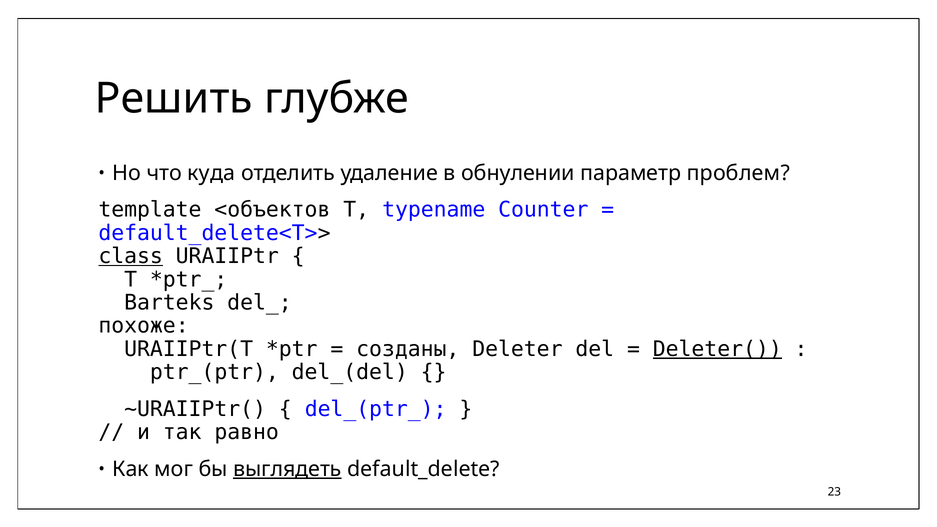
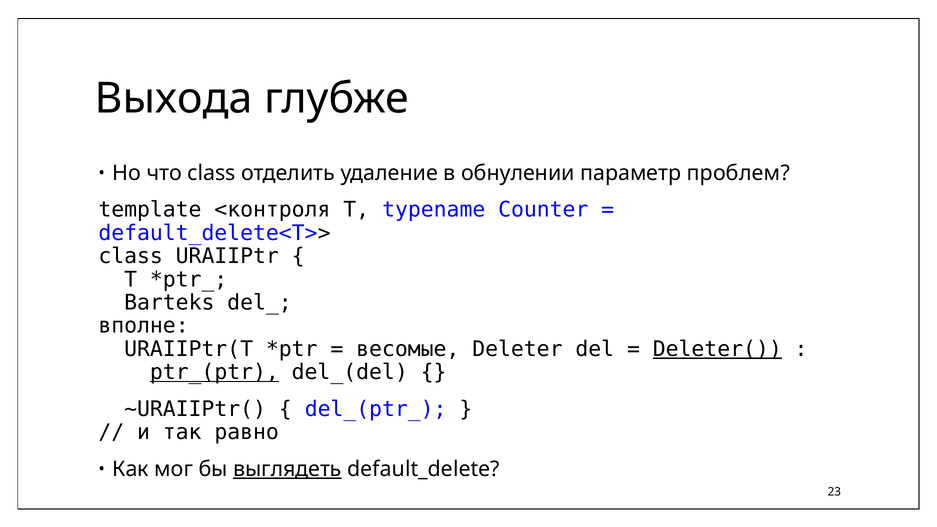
Решить: Решить -> Выхода
что куда: куда -> class
<объектов: <объектов -> <контроля
class at (131, 256) underline: present -> none
похоже: похоже -> вполне
созданы: созданы -> весомые
ptr_(ptr underline: none -> present
